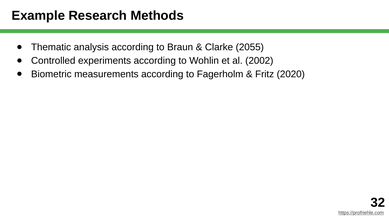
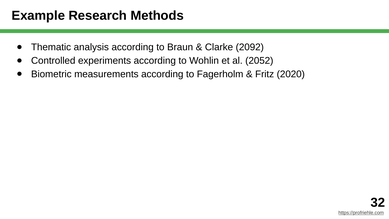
2055: 2055 -> 2092
2002: 2002 -> 2052
